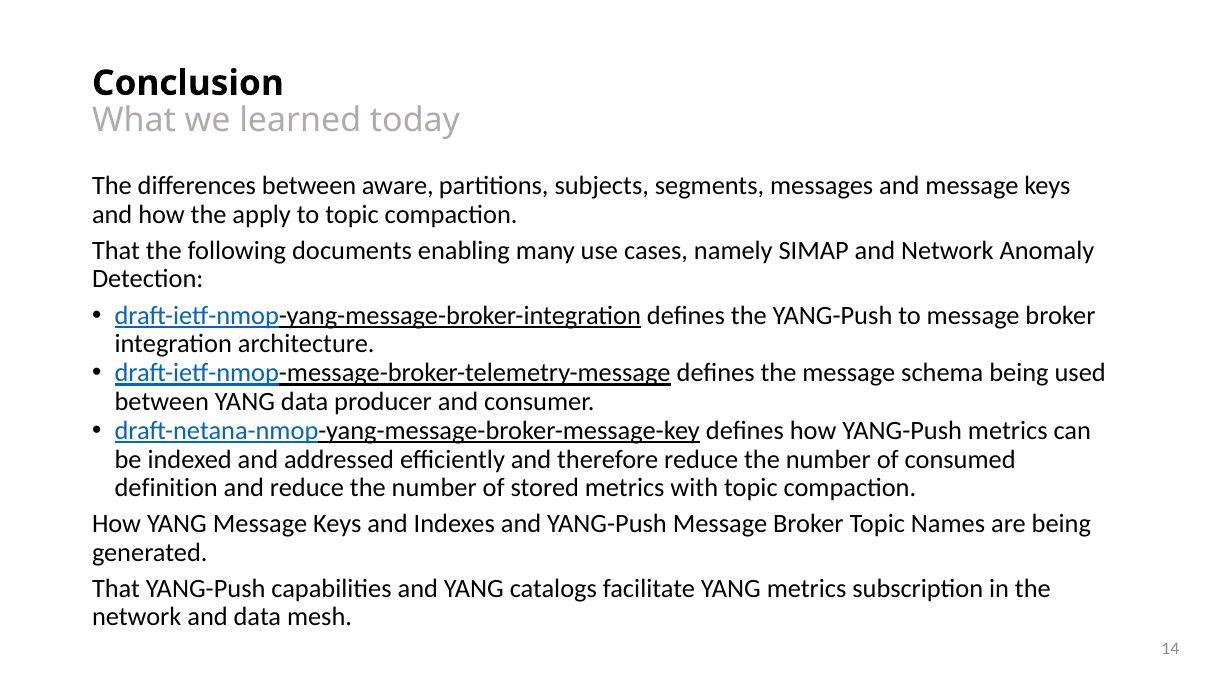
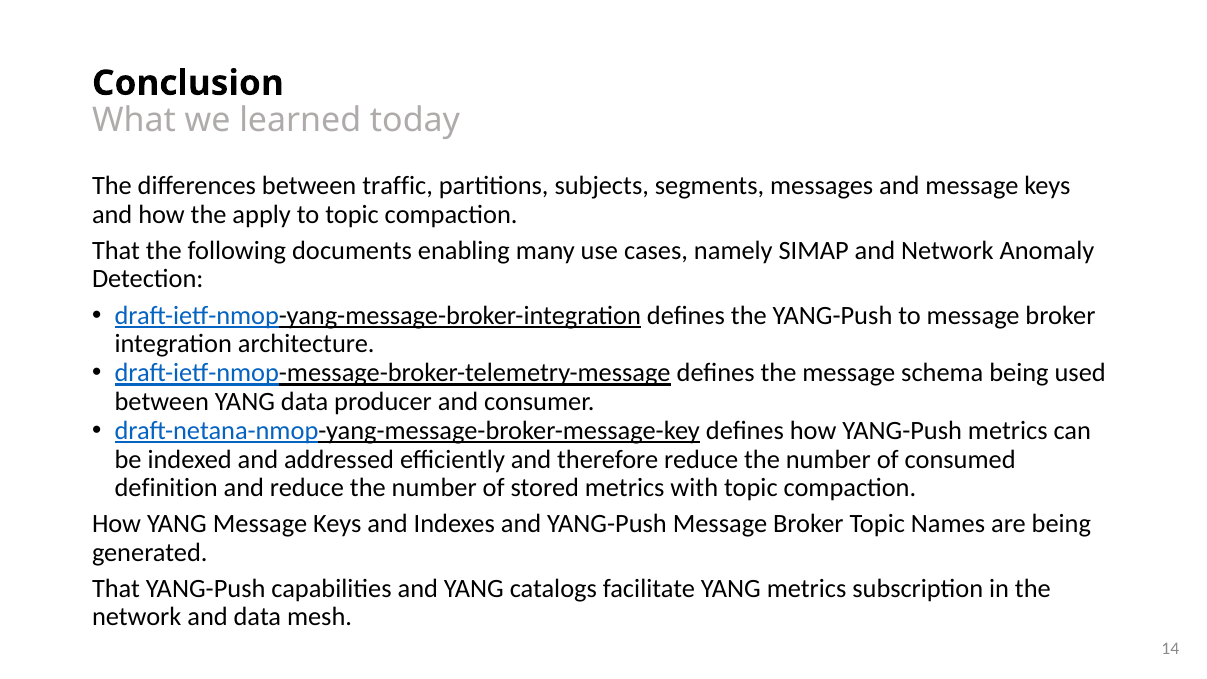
aware: aware -> traffic
